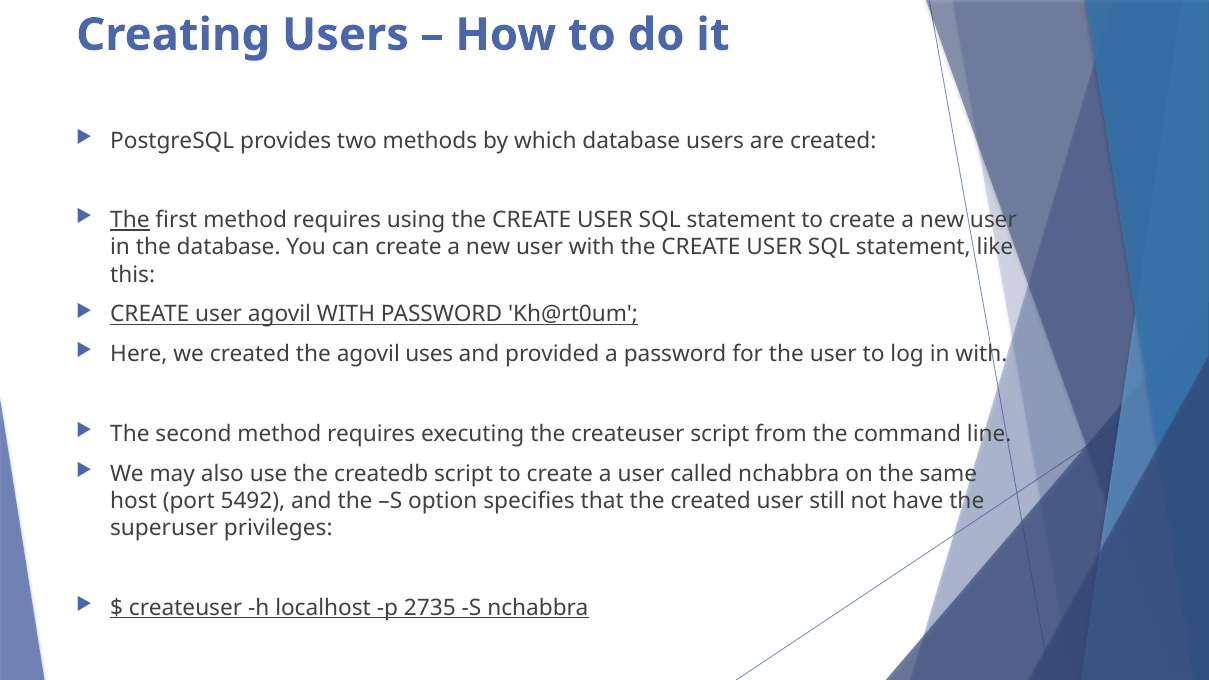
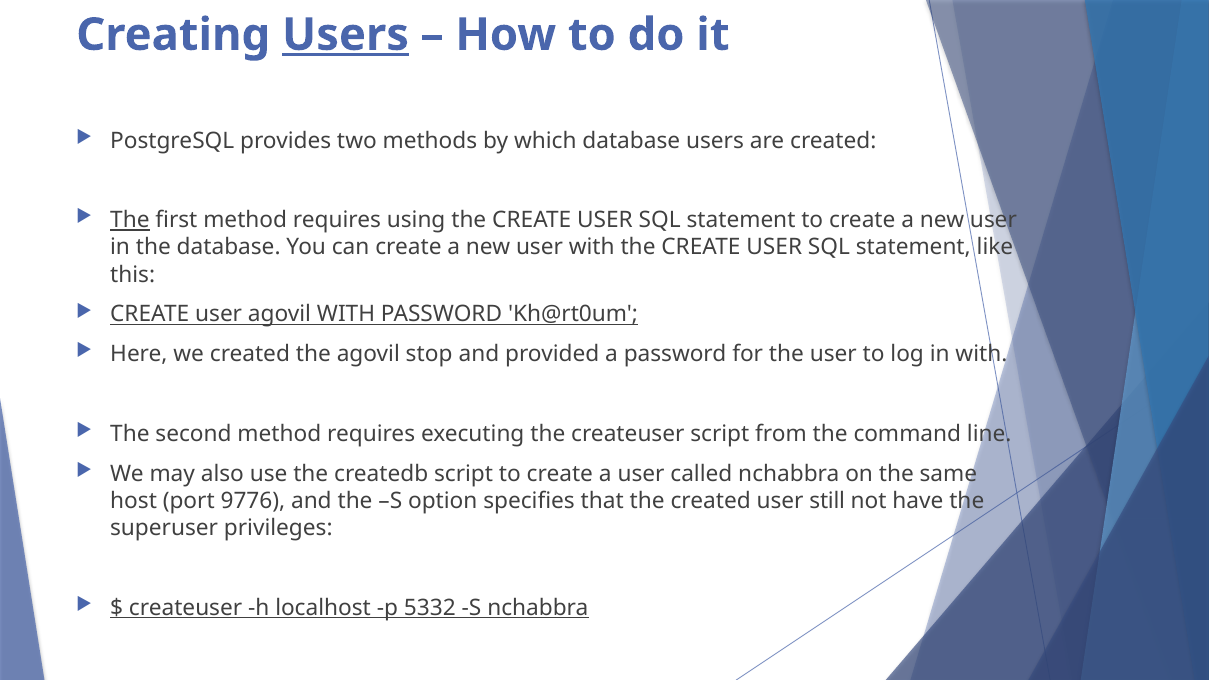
Users at (345, 35) underline: none -> present
uses: uses -> stop
5492: 5492 -> 9776
2735: 2735 -> 5332
